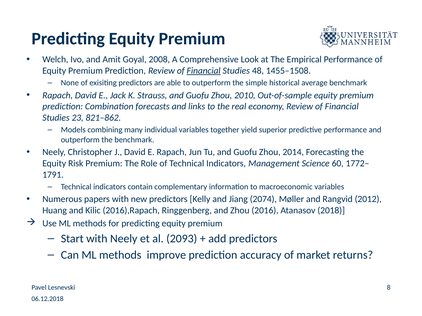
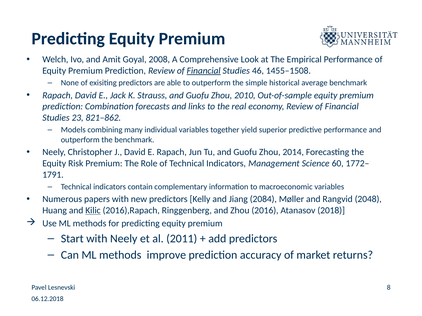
48: 48 -> 46
2074: 2074 -> 2084
2012: 2012 -> 2048
Kilic underline: none -> present
2093: 2093 -> 2011
